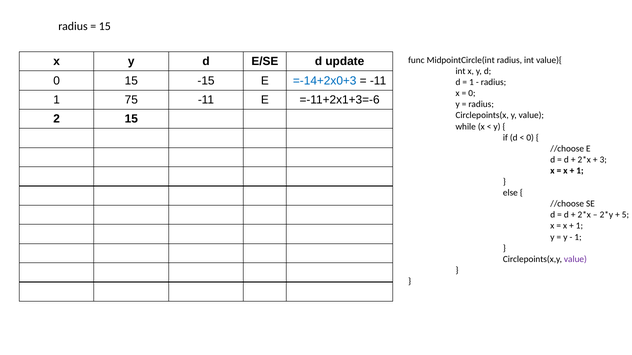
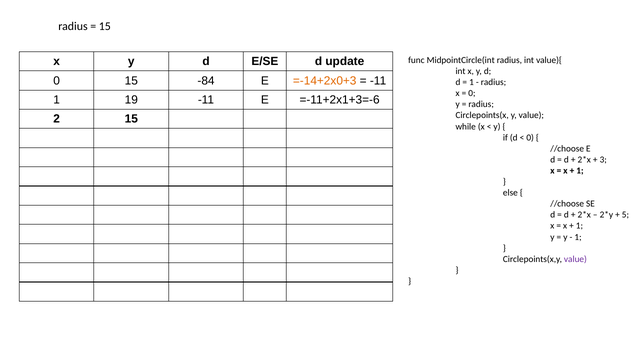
-15: -15 -> -84
=-14+2x0+3 colour: blue -> orange
75: 75 -> 19
